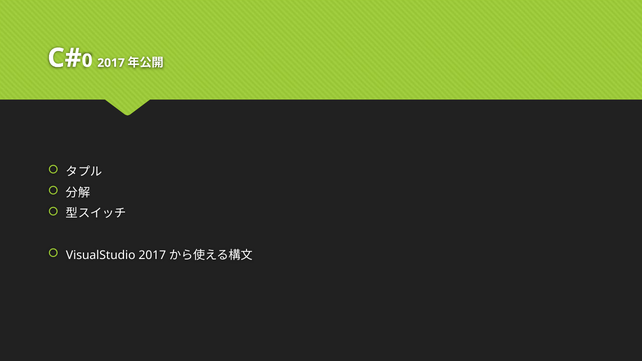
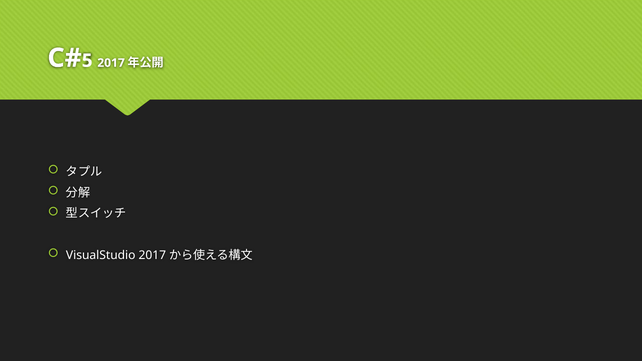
0: 0 -> 5
